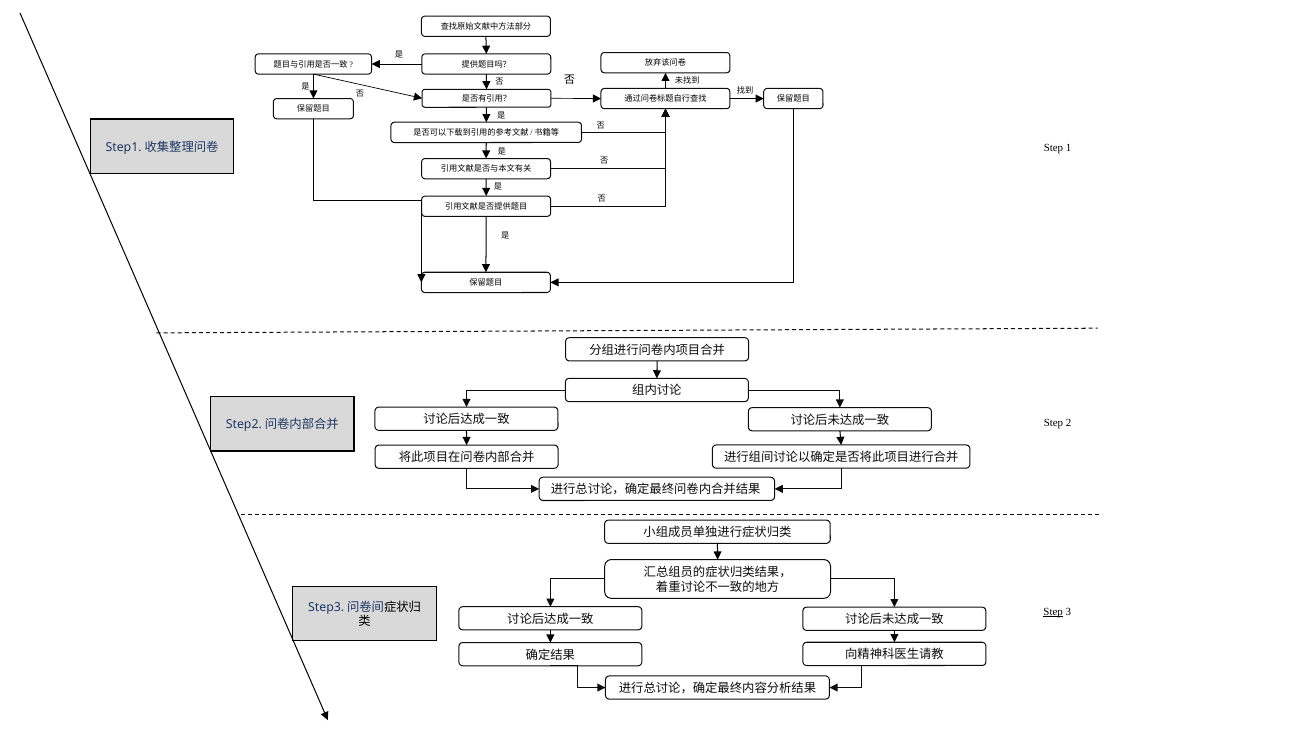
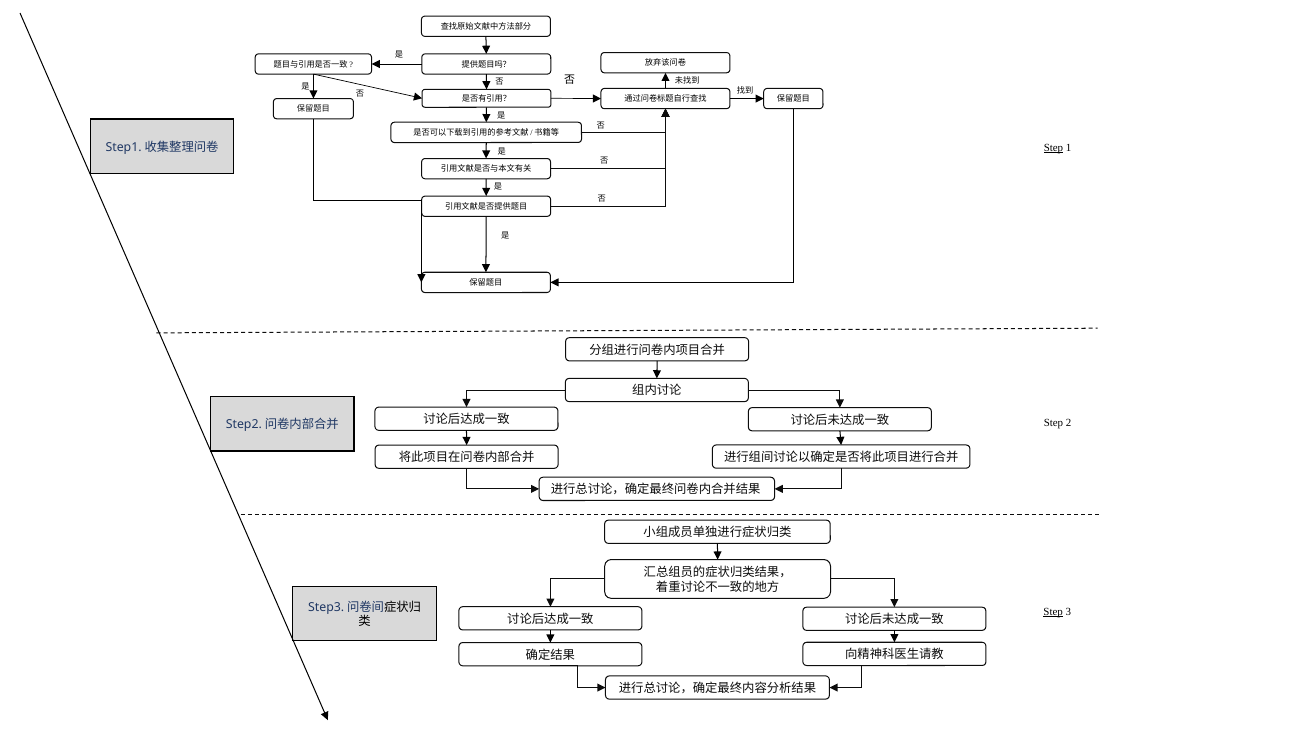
Step at (1053, 148) underline: none -> present
